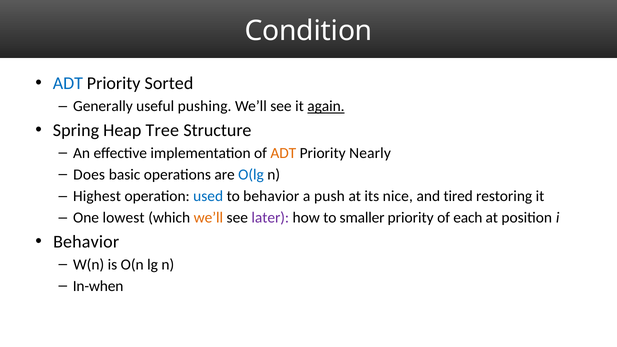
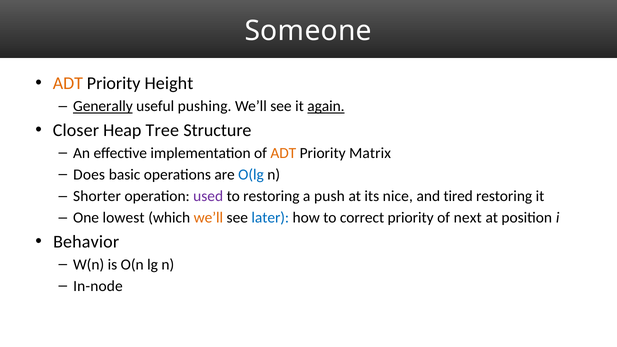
Condition: Condition -> Someone
ADT at (68, 83) colour: blue -> orange
Sorted: Sorted -> Height
Generally underline: none -> present
Spring: Spring -> Closer
Nearly: Nearly -> Matrix
Highest: Highest -> Shorter
used colour: blue -> purple
to behavior: behavior -> restoring
later colour: purple -> blue
smaller: smaller -> correct
each: each -> next
In-when: In-when -> In-node
